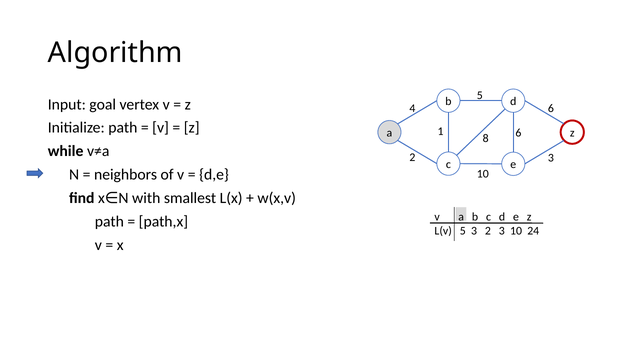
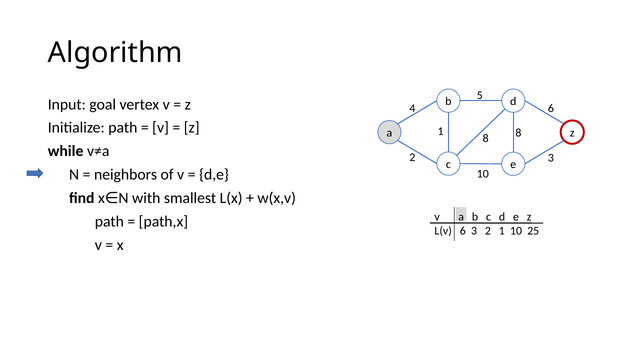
8 6: 6 -> 8
L(v 5: 5 -> 6
3 2 3: 3 -> 1
24: 24 -> 25
